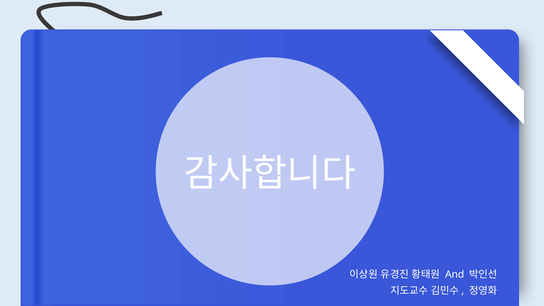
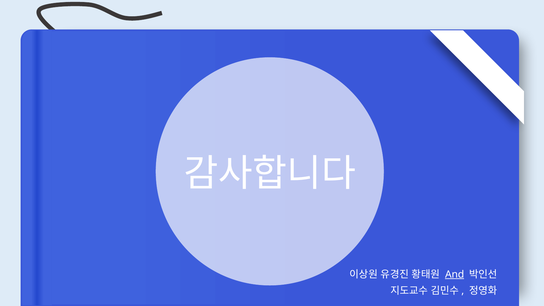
And underline: none -> present
